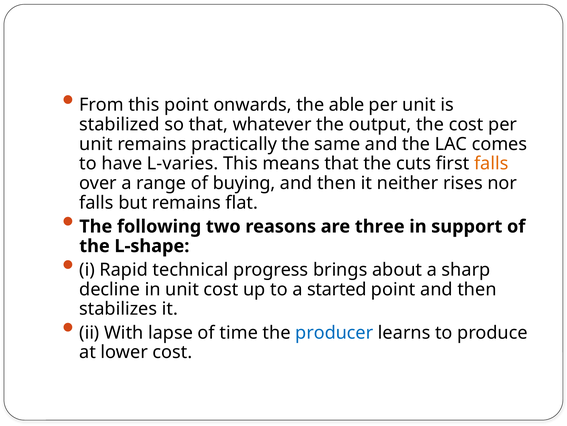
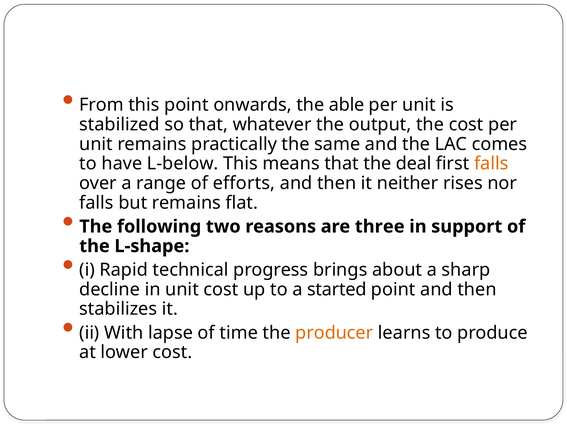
L-varies: L-varies -> L-below
cuts: cuts -> deal
buying: buying -> efforts
producer colour: blue -> orange
